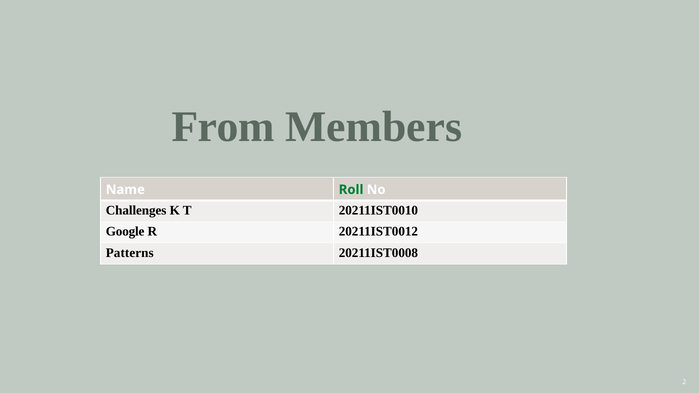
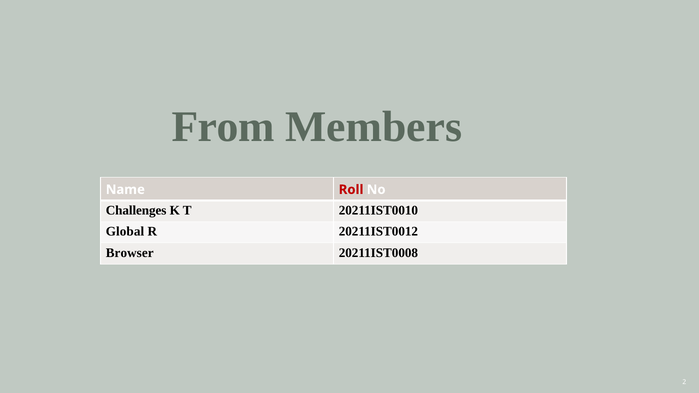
Roll colour: green -> red
Google: Google -> Global
Patterns: Patterns -> Browser
